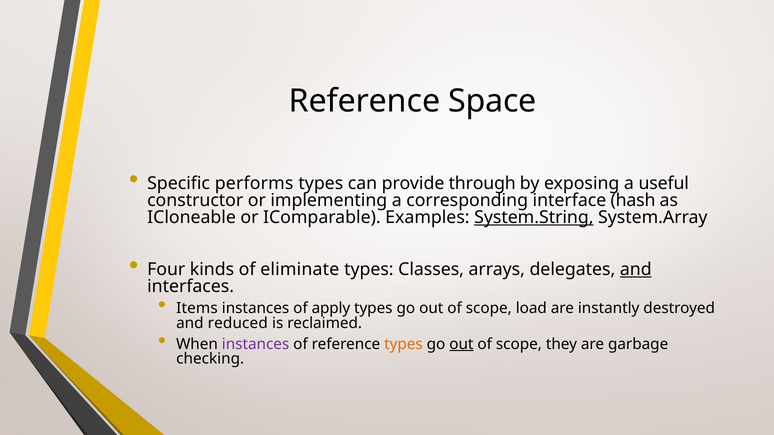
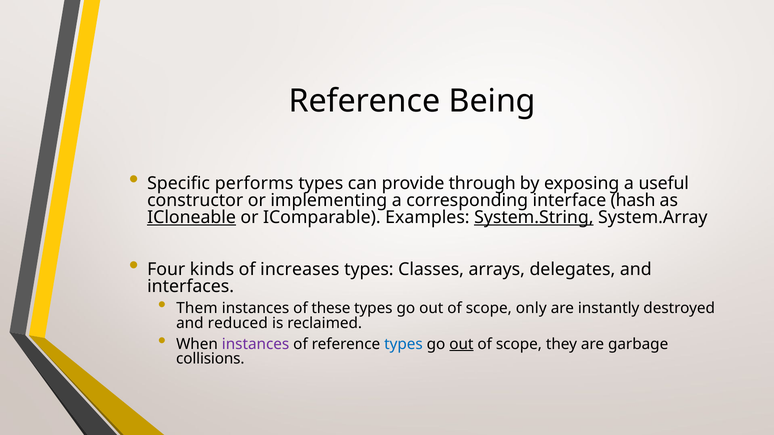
Space: Space -> Being
ICloneable underline: none -> present
eliminate: eliminate -> increases
and at (636, 270) underline: present -> none
Items: Items -> Them
apply: apply -> these
load: load -> only
types at (403, 344) colour: orange -> blue
checking: checking -> collisions
